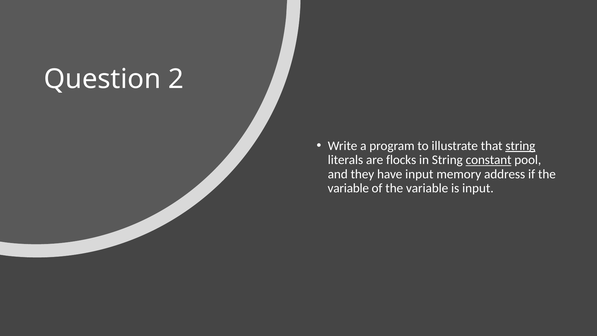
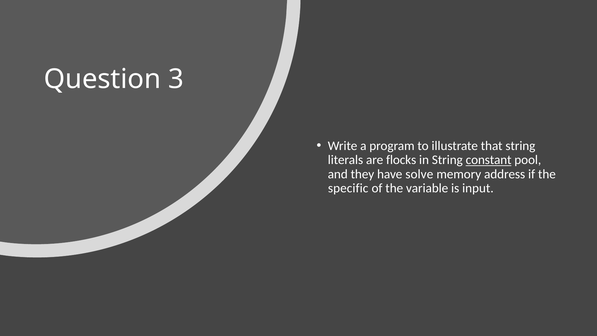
2: 2 -> 3
string at (520, 146) underline: present -> none
have input: input -> solve
variable at (348, 188): variable -> specific
